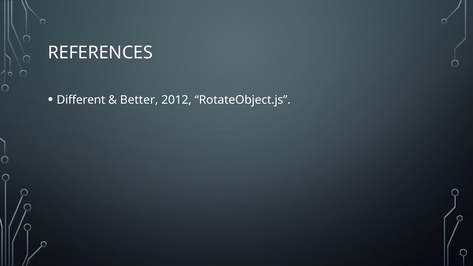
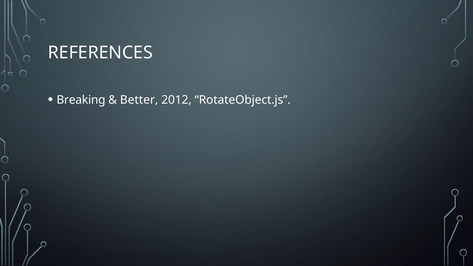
Different: Different -> Breaking
